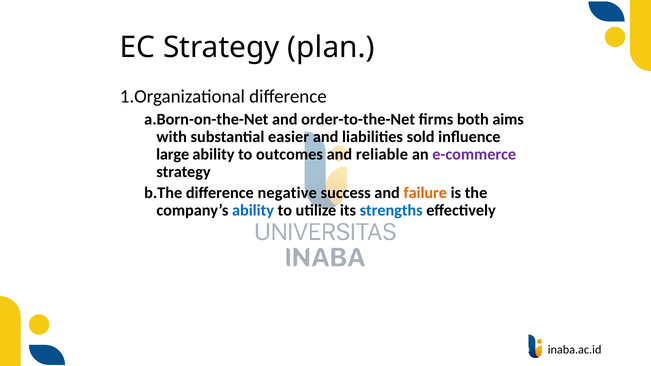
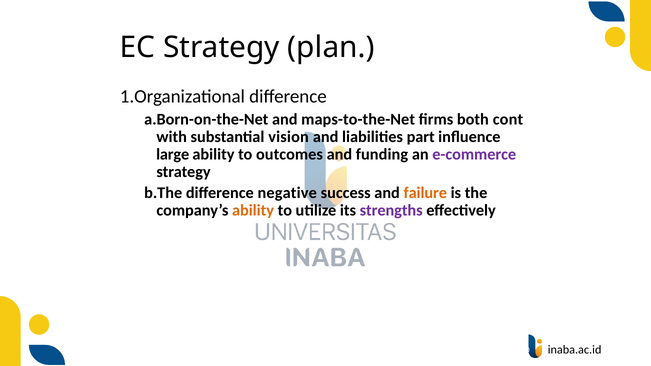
order-to-the-Net: order-to-the-Net -> maps-to-the-Net
aims: aims -> cont
easier: easier -> vision
sold: sold -> part
reliable: reliable -> funding
ability at (253, 210) colour: blue -> orange
strengths colour: blue -> purple
